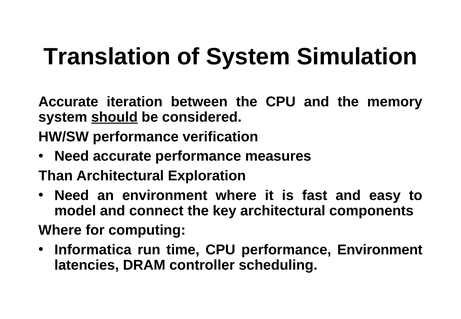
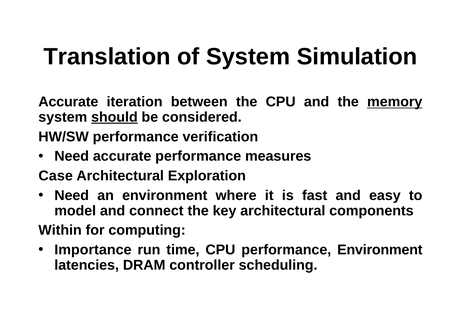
memory underline: none -> present
Than: Than -> Case
Where at (60, 230): Where -> Within
Informatica: Informatica -> Importance
